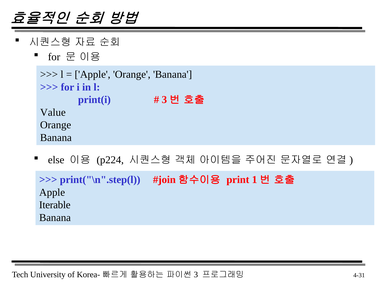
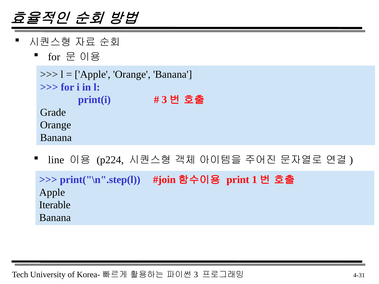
Value: Value -> Grade
else: else -> line
